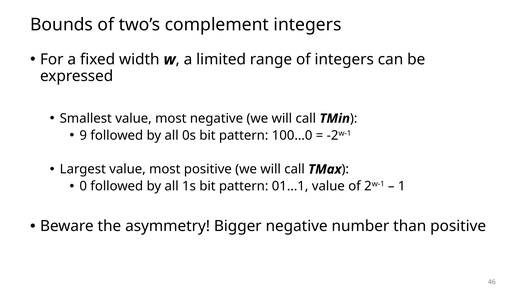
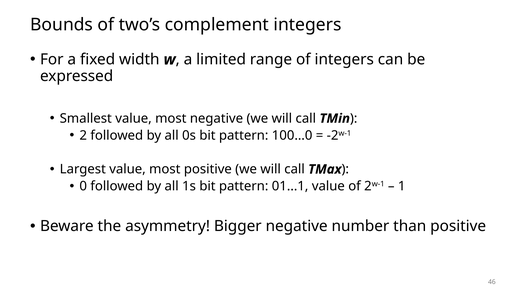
9: 9 -> 2
